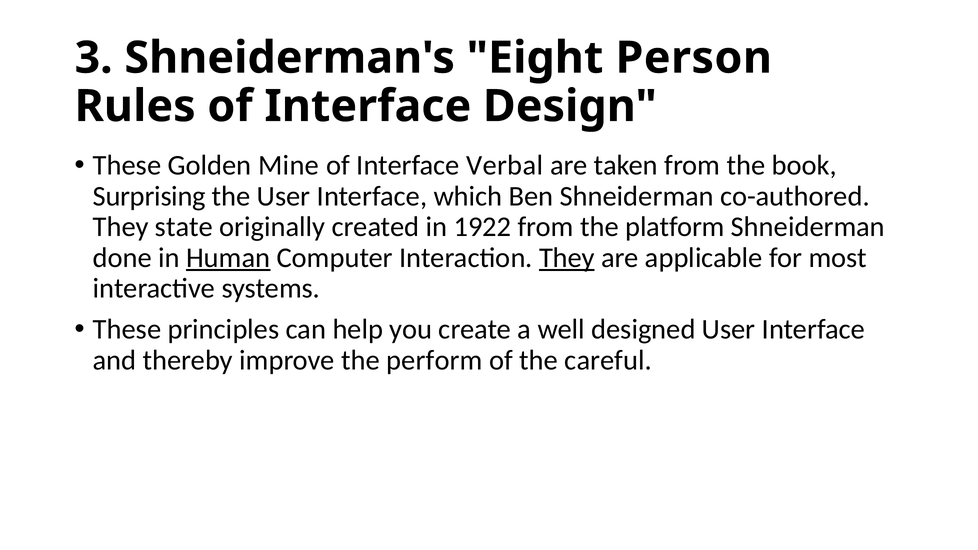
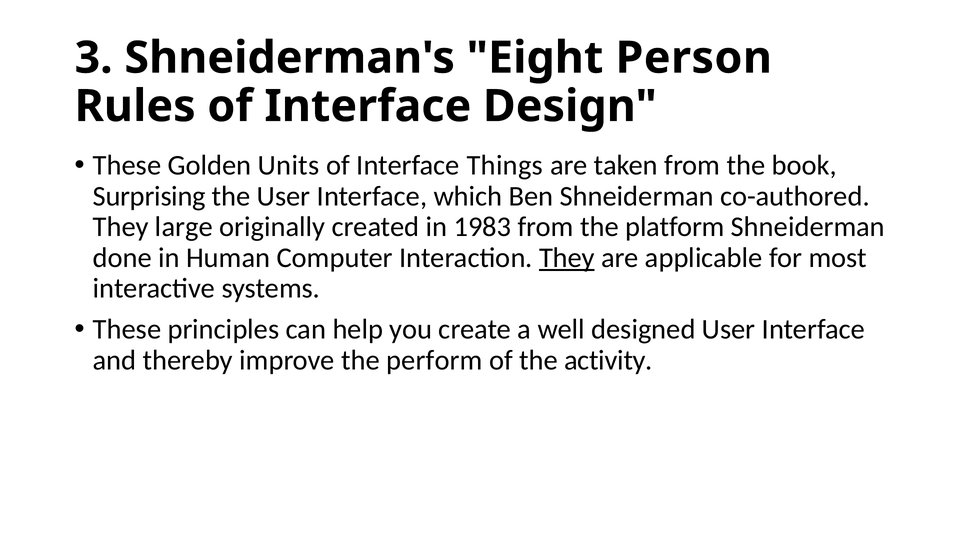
Mine: Mine -> Units
Verbal: Verbal -> Things
state: state -> large
1922: 1922 -> 1983
Human underline: present -> none
careful: careful -> activity
